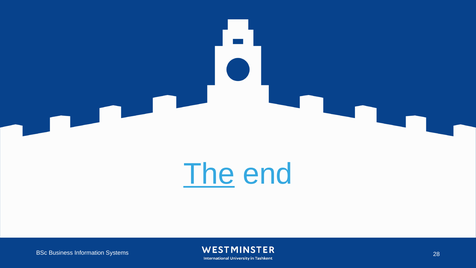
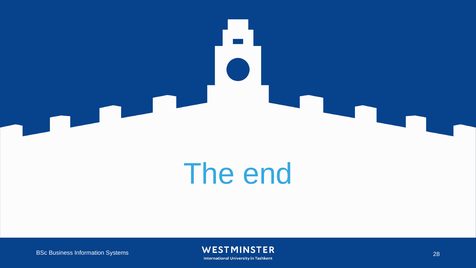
The underline: present -> none
